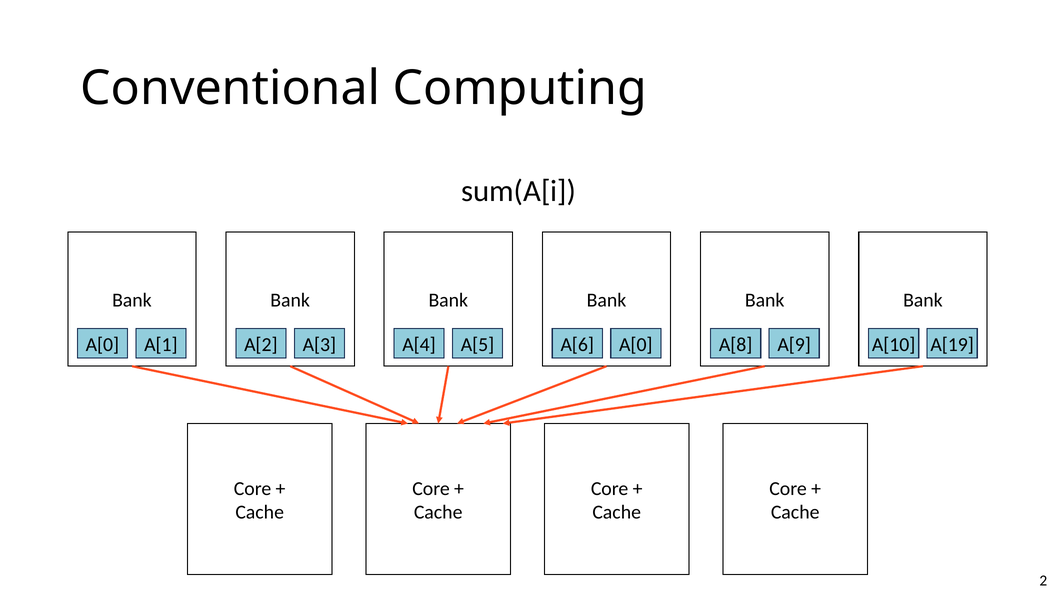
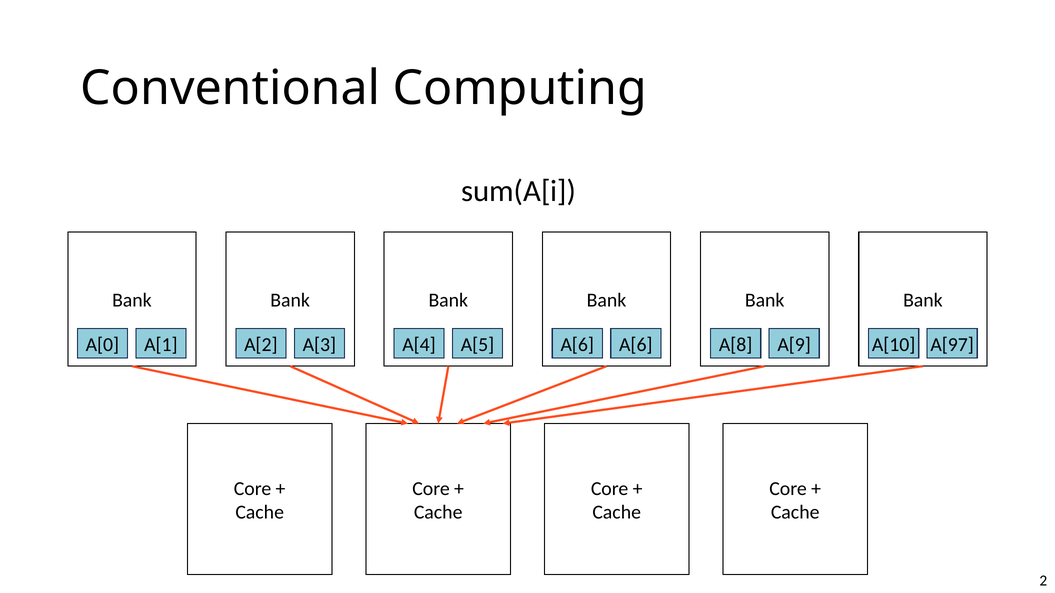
A[6 A[0: A[0 -> A[6
A[19: A[19 -> A[97
